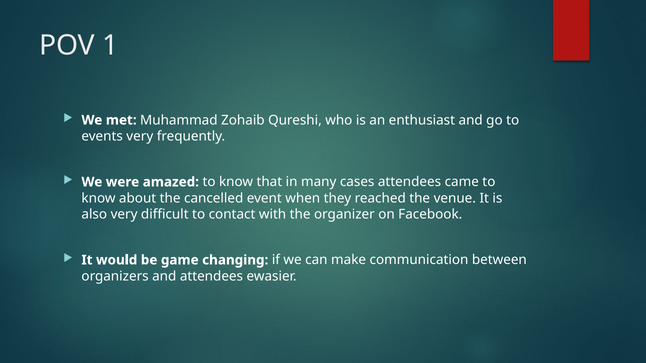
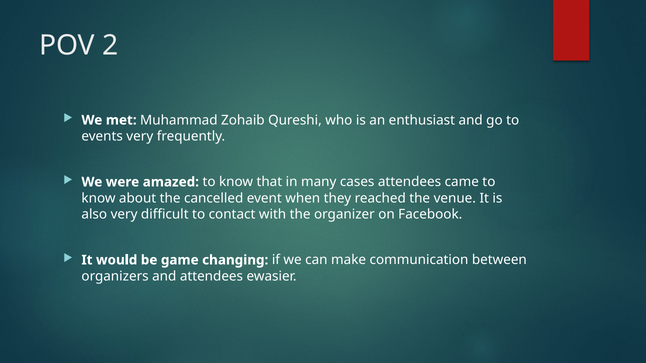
1: 1 -> 2
